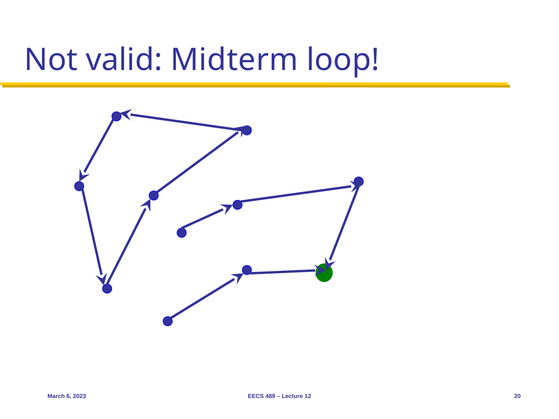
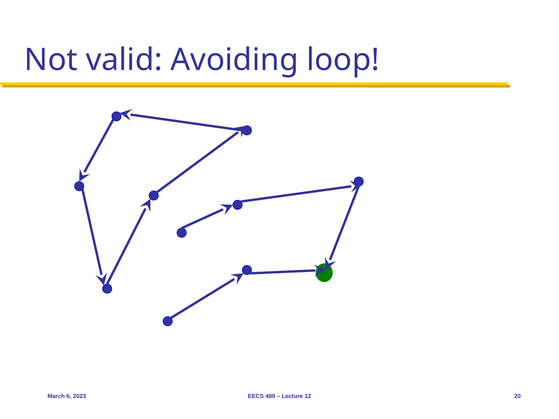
Midterm: Midterm -> Avoiding
